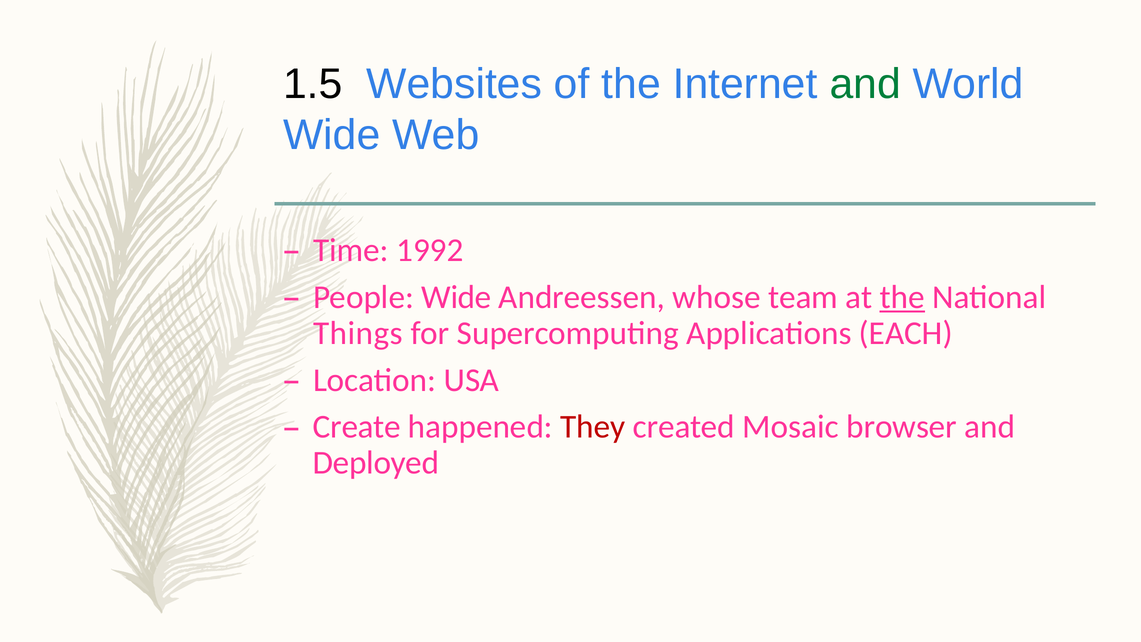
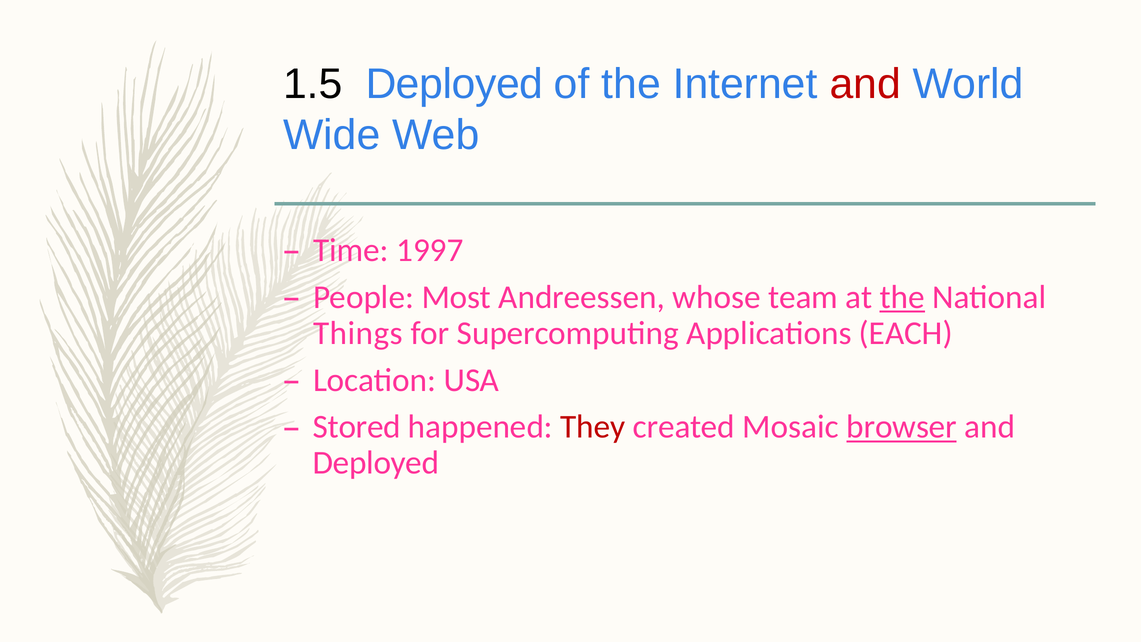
1.5 Websites: Websites -> Deployed
and at (865, 84) colour: green -> red
1992: 1992 -> 1997
People Wide: Wide -> Most
Create: Create -> Stored
browser underline: none -> present
